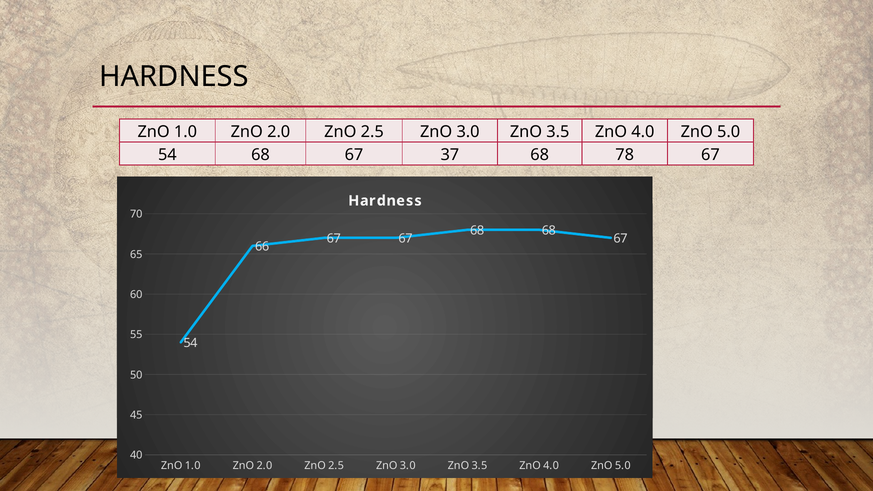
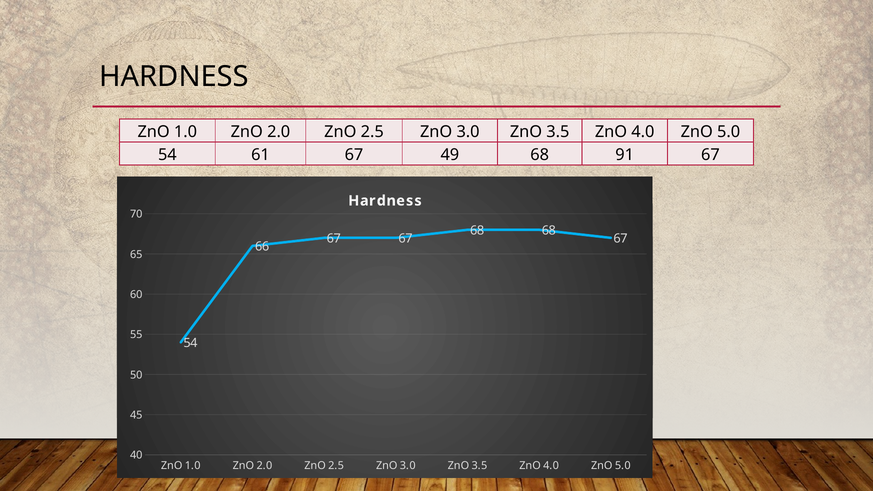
54 68: 68 -> 61
37: 37 -> 49
78: 78 -> 91
